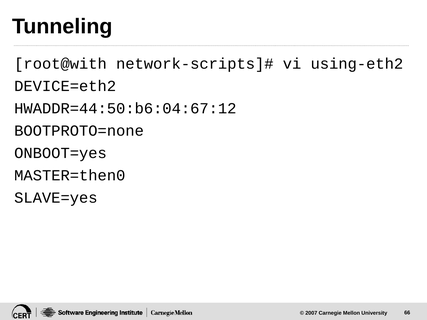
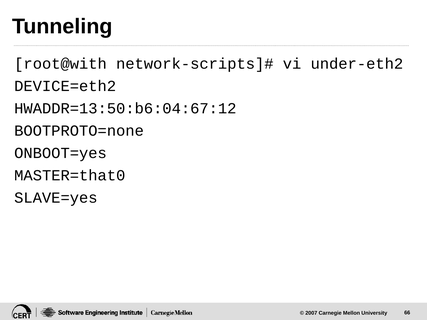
using-eth2: using-eth2 -> under-eth2
HWADDR=44:50:b6:04:67:12: HWADDR=44:50:b6:04:67:12 -> HWADDR=13:50:b6:04:67:12
MASTER=then0: MASTER=then0 -> MASTER=that0
